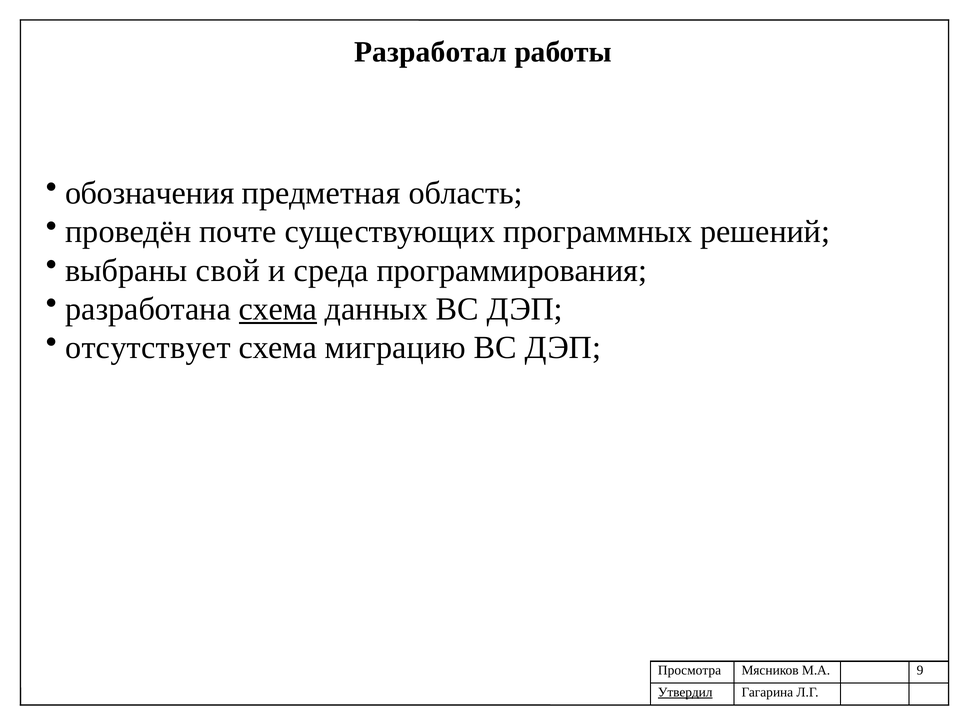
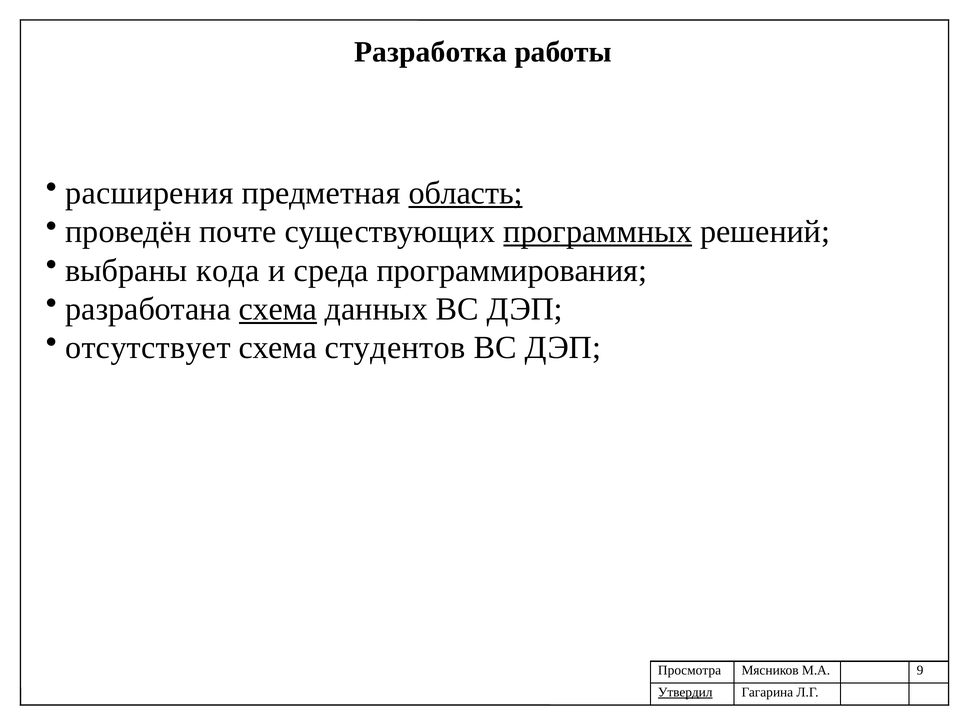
Разработал: Разработал -> Разработка
обозначения: обозначения -> расширения
область underline: none -> present
программных underline: none -> present
свой: свой -> кода
миграцию: миграцию -> студентов
